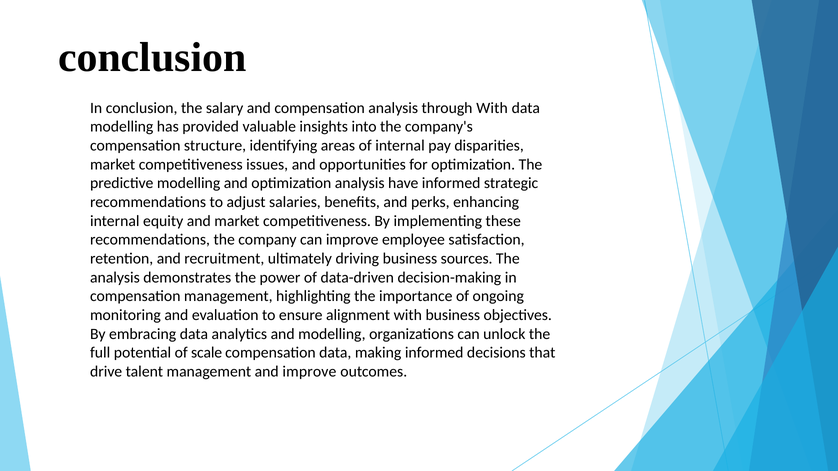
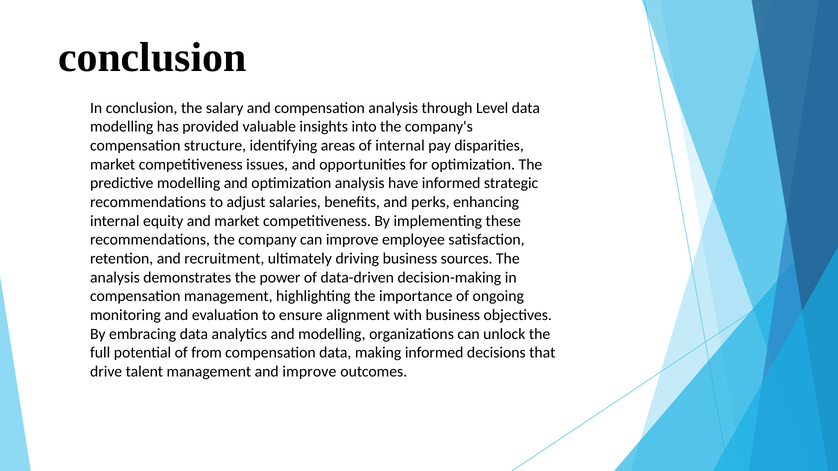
through With: With -> Level
scale: scale -> from
